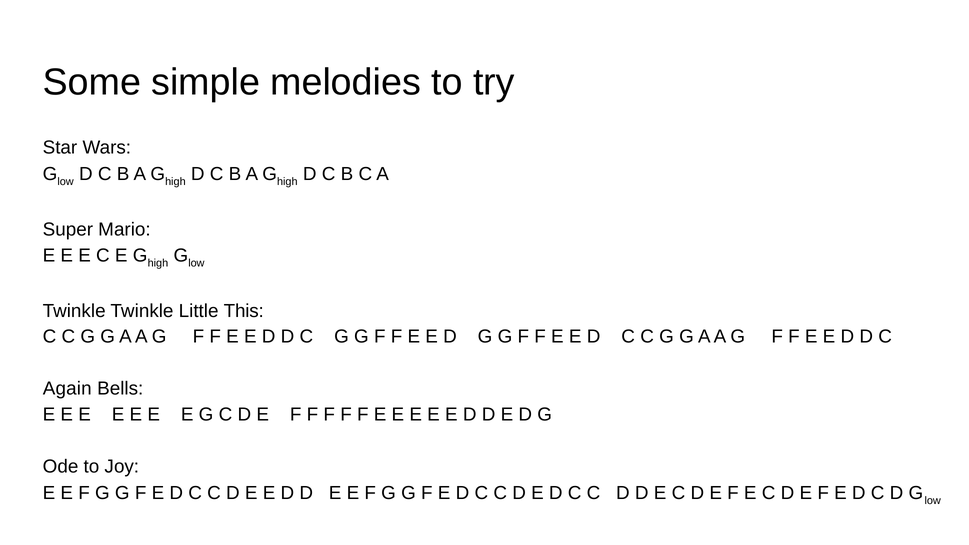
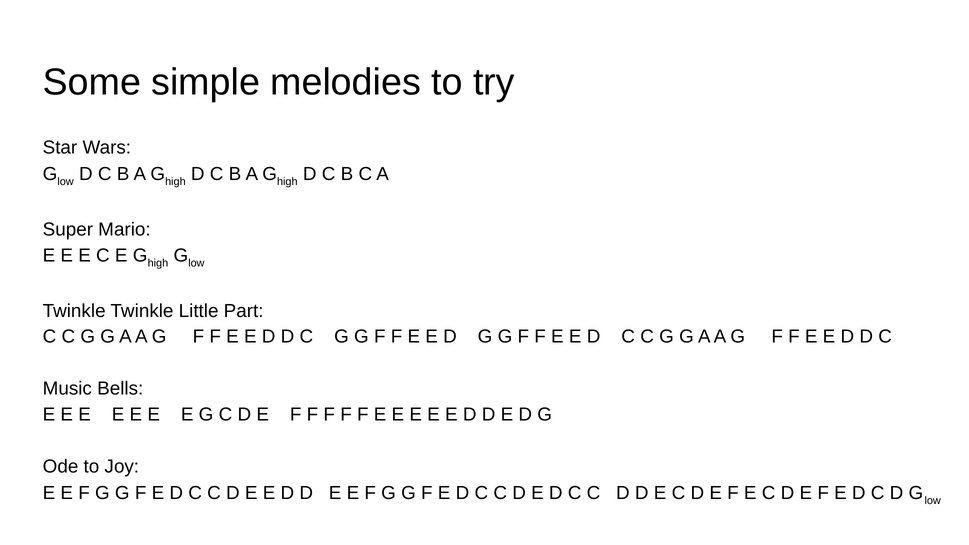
This: This -> Part
Again: Again -> Music
